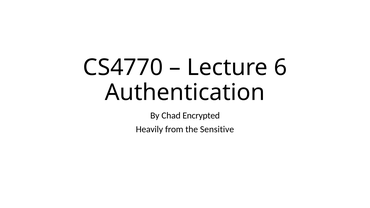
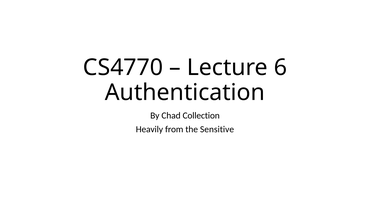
Encrypted: Encrypted -> Collection
